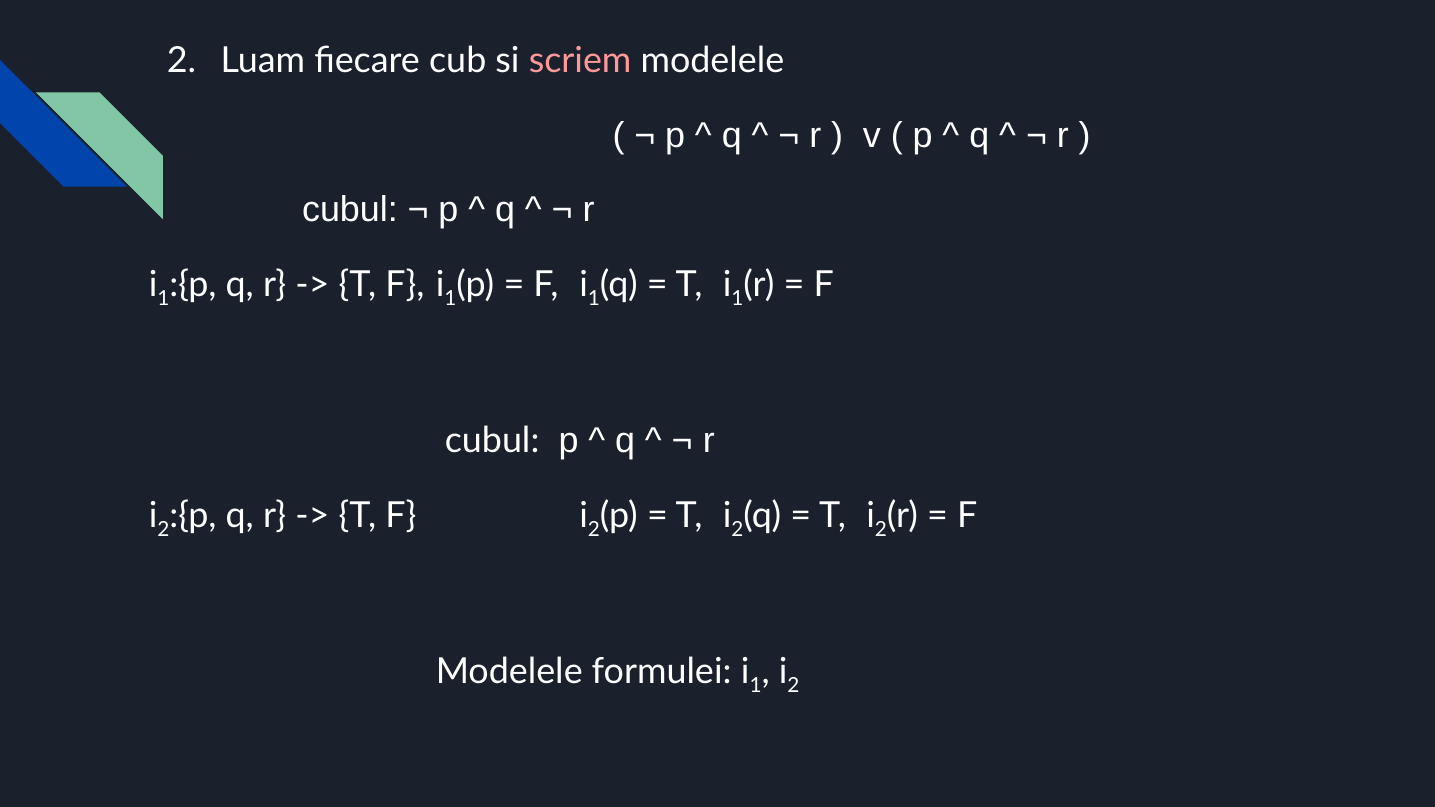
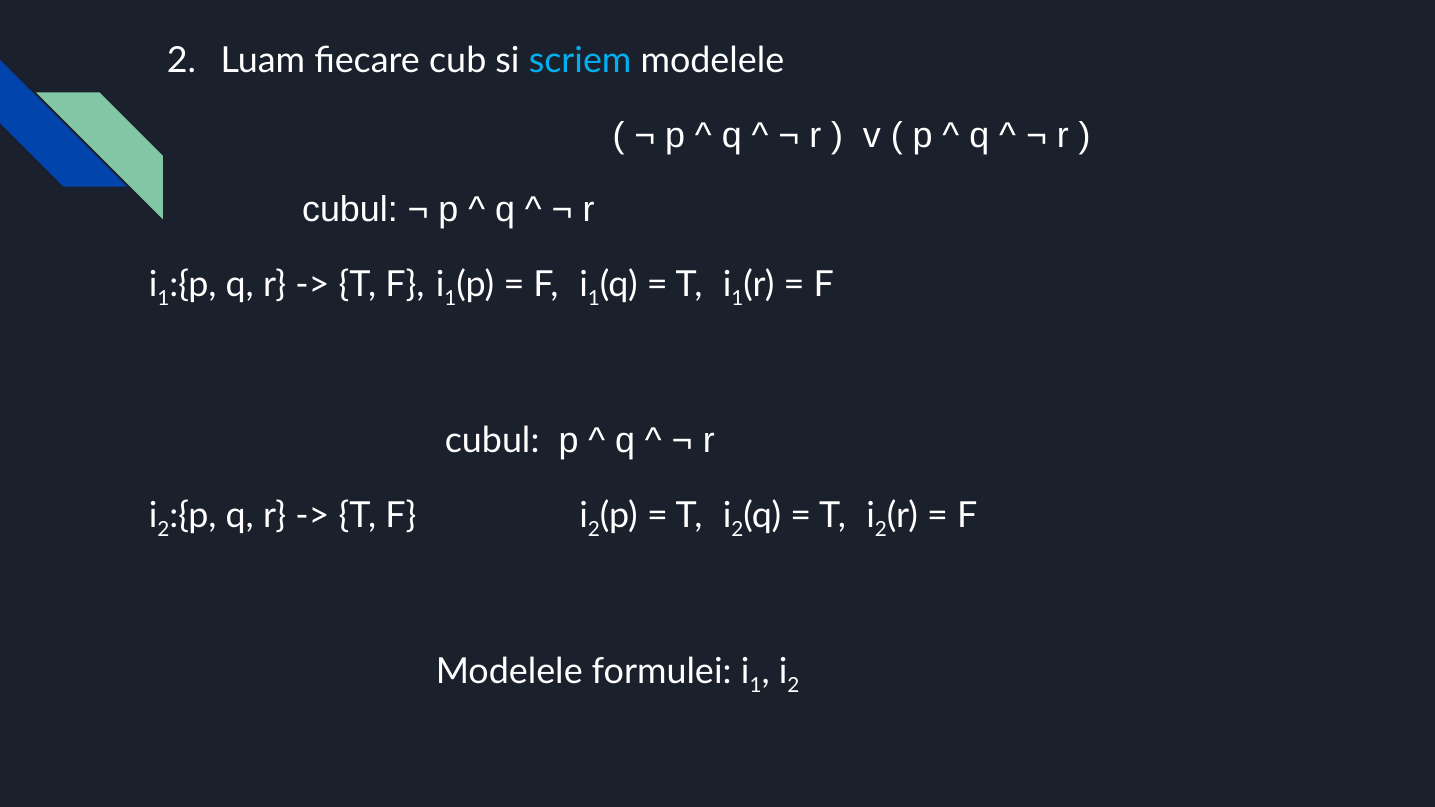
scriem colour: pink -> light blue
